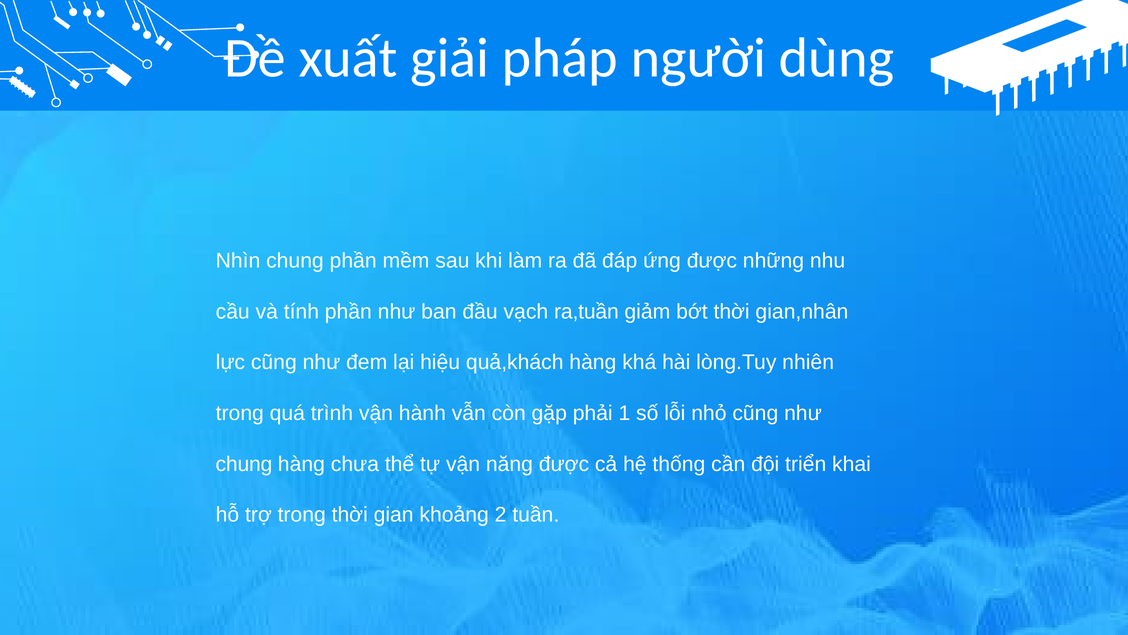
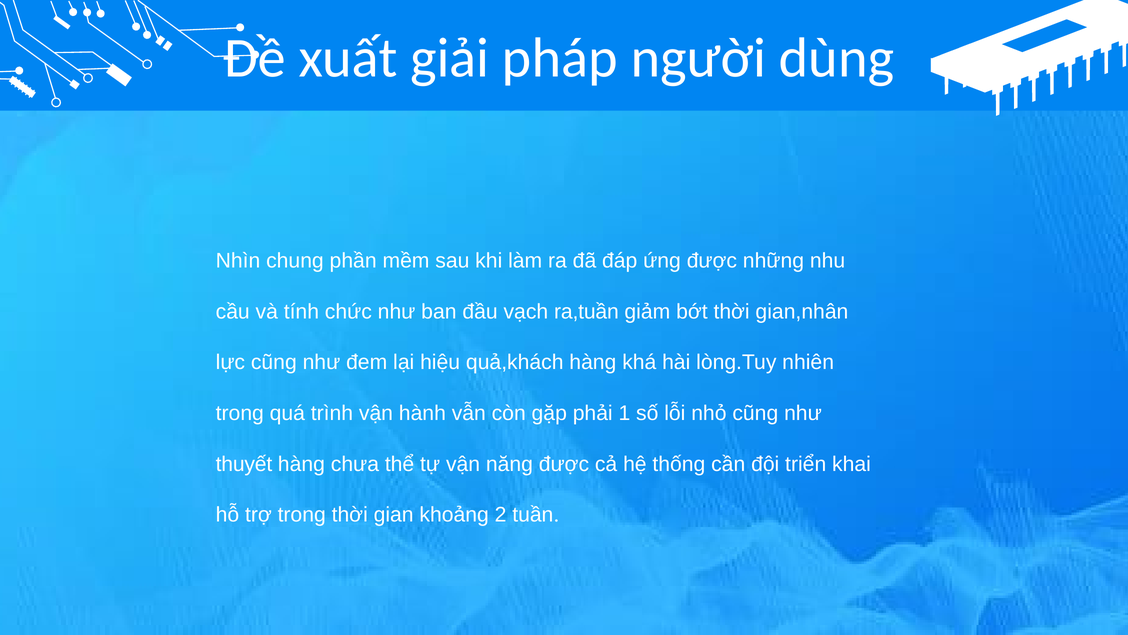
tính phần: phần -> chức
chung at (244, 464): chung -> thuyết
